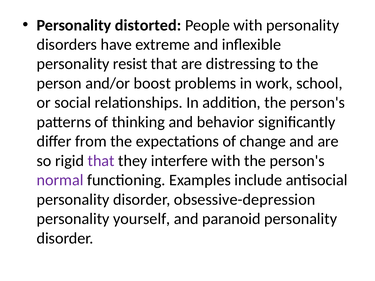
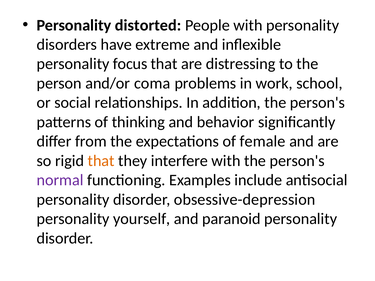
resist: resist -> focus
boost: boost -> coma
change: change -> female
that at (101, 161) colour: purple -> orange
